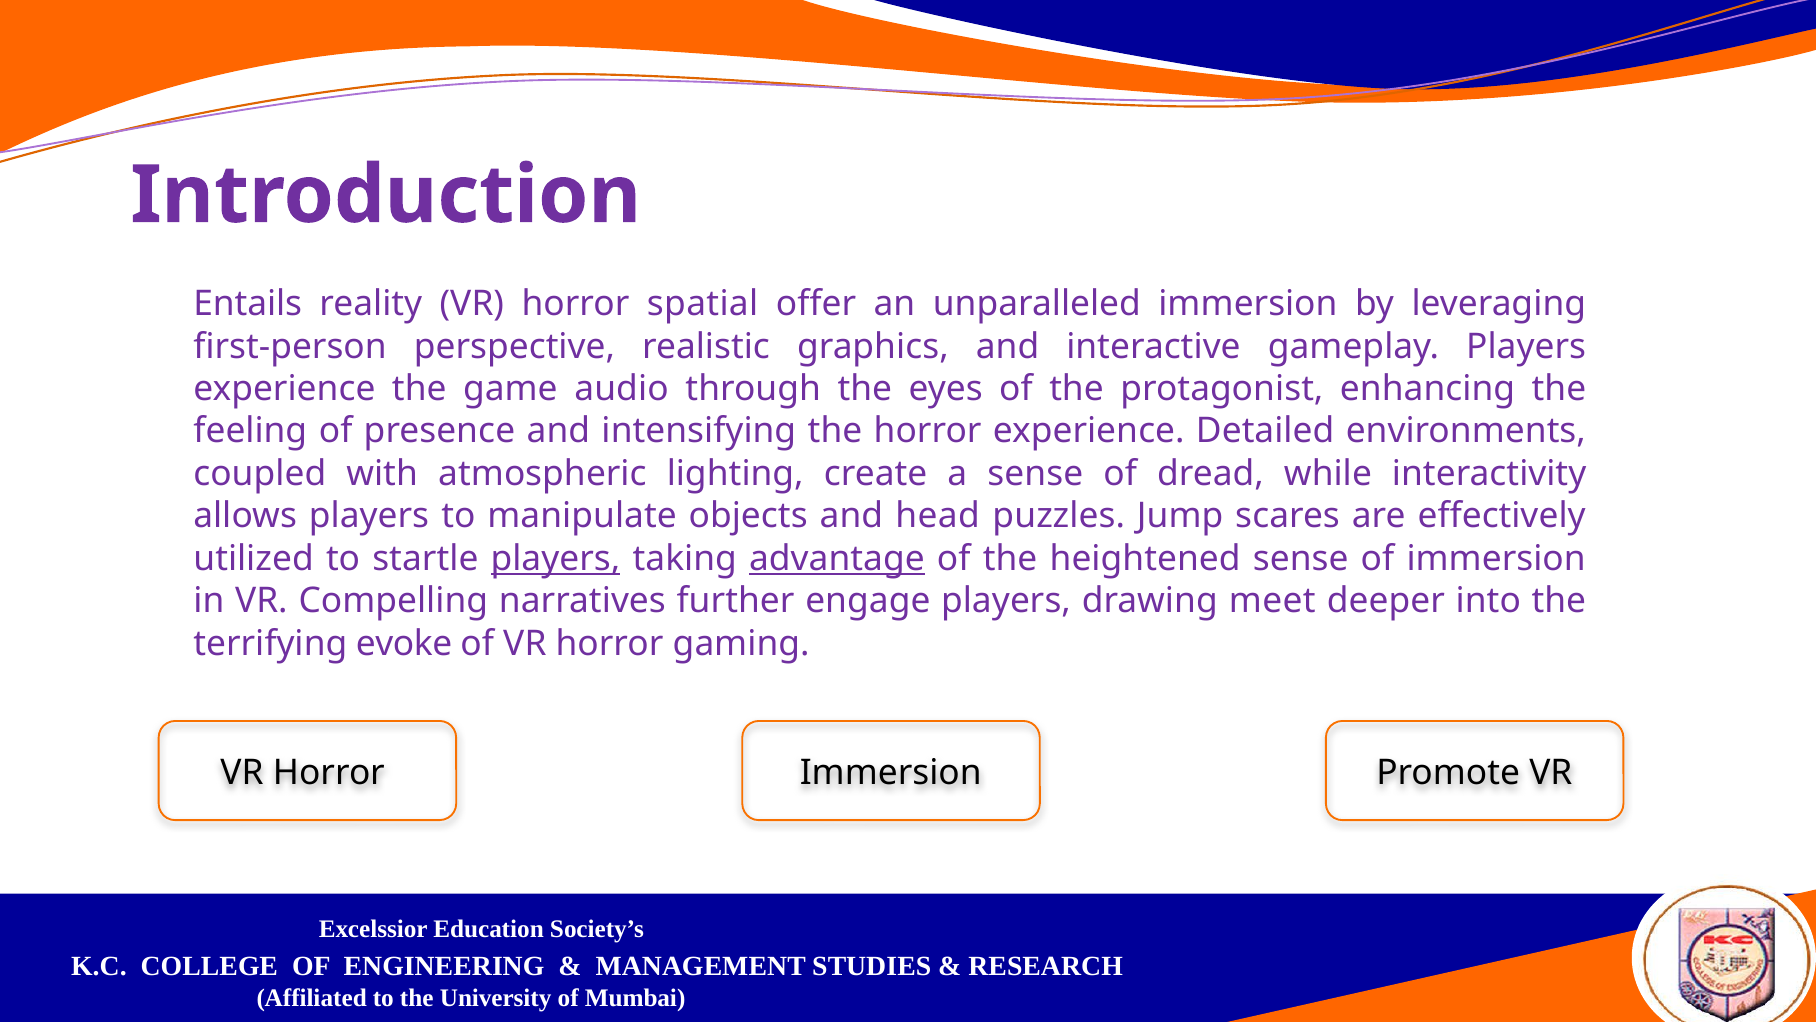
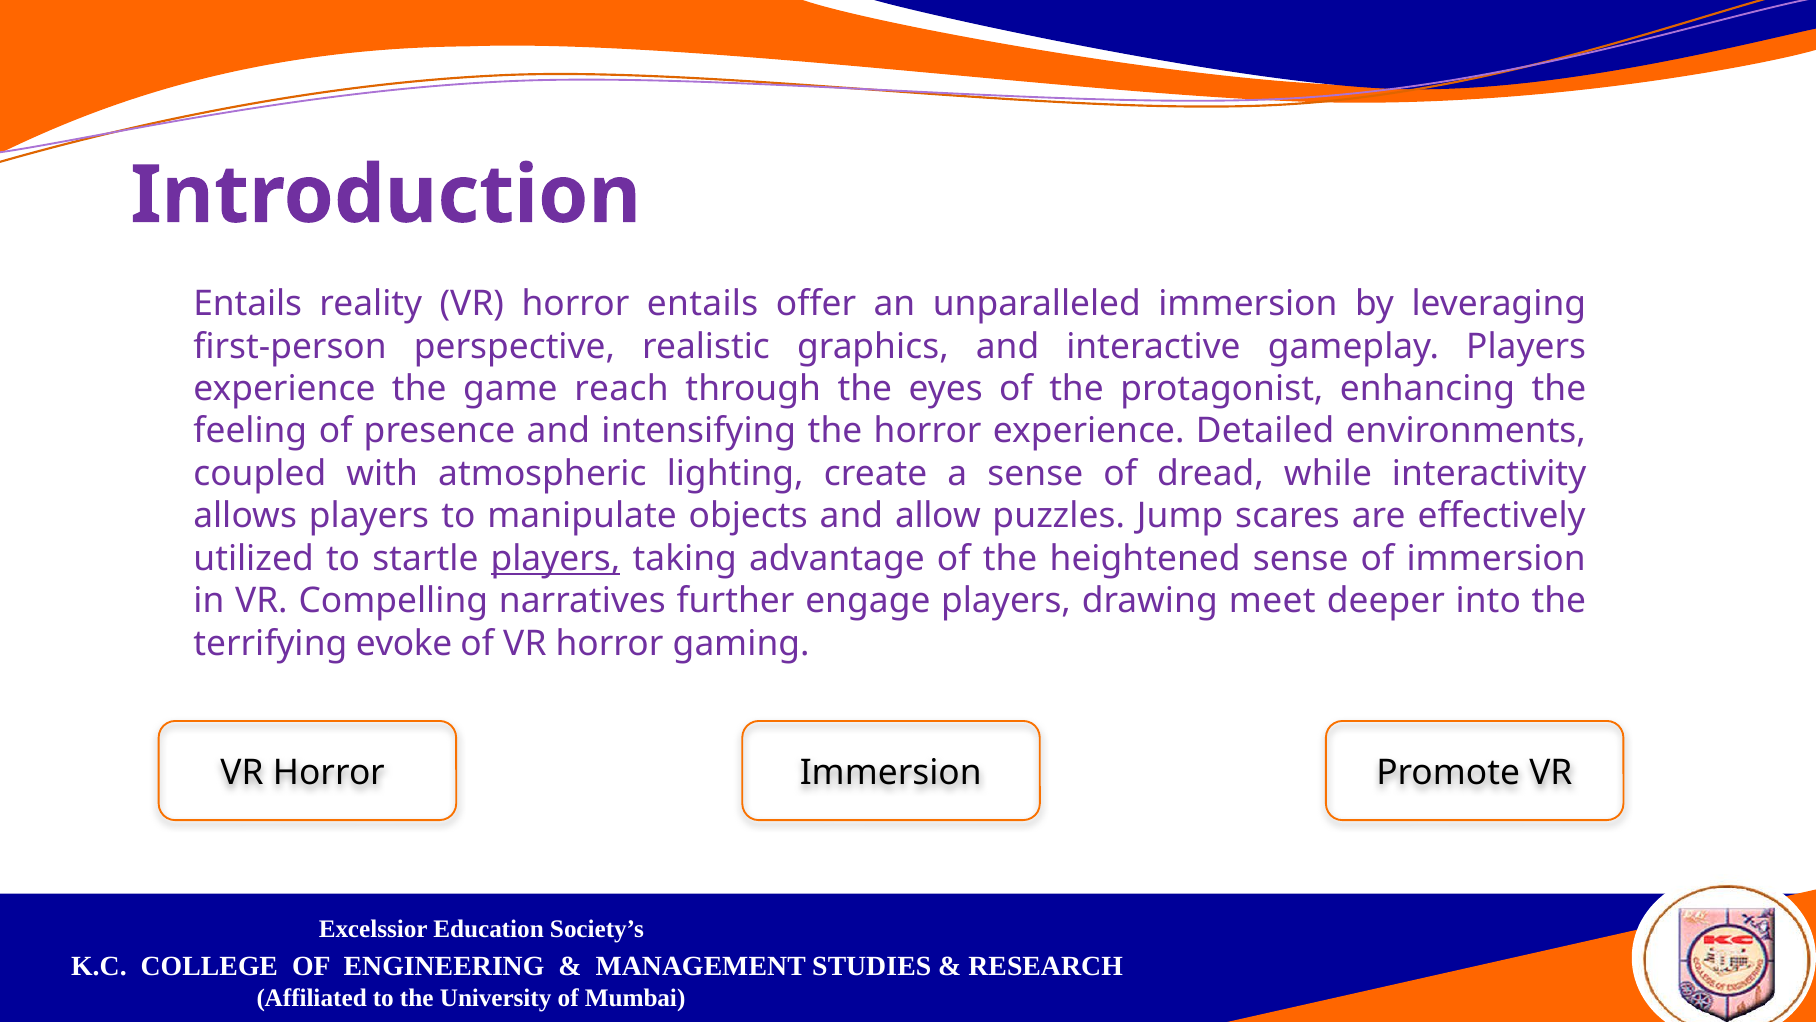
horror spatial: spatial -> entails
audio: audio -> reach
head: head -> allow
advantage underline: present -> none
